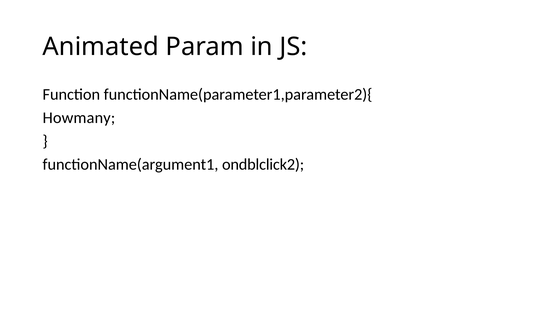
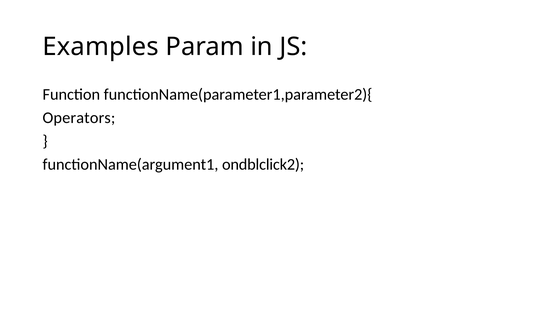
Animated: Animated -> Examples
Howmany: Howmany -> Operators
